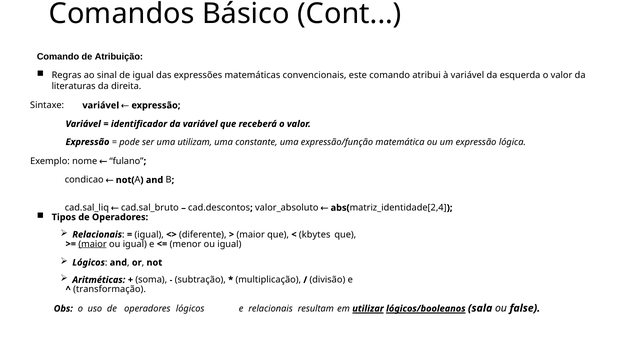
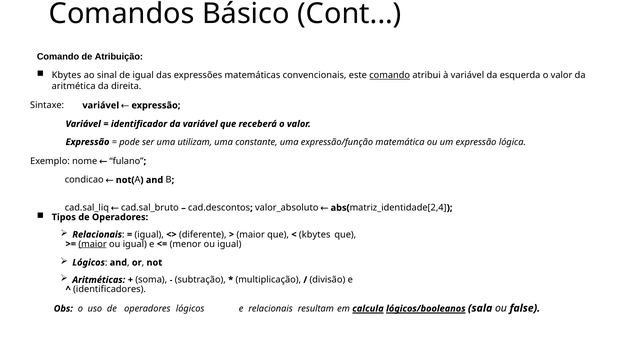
Regras at (67, 76): Regras -> Kbytes
comando at (390, 76) underline: none -> present
literaturas: literaturas -> aritmética
transformação: transformação -> identificadores
utilizar: utilizar -> calcula
